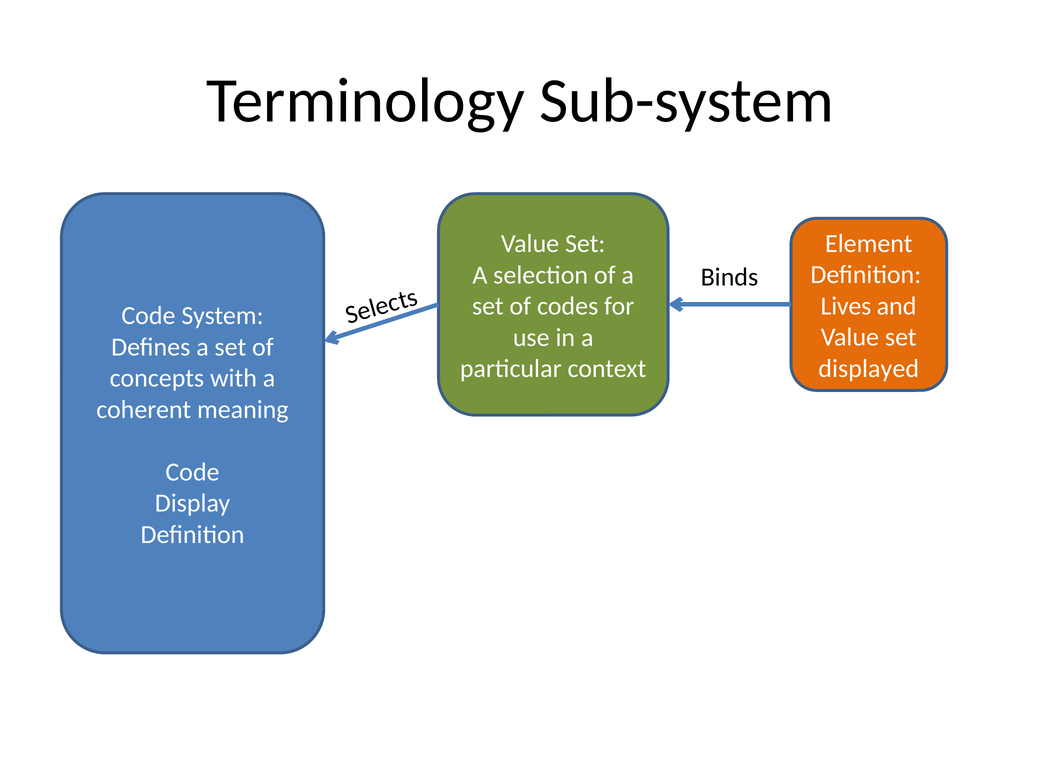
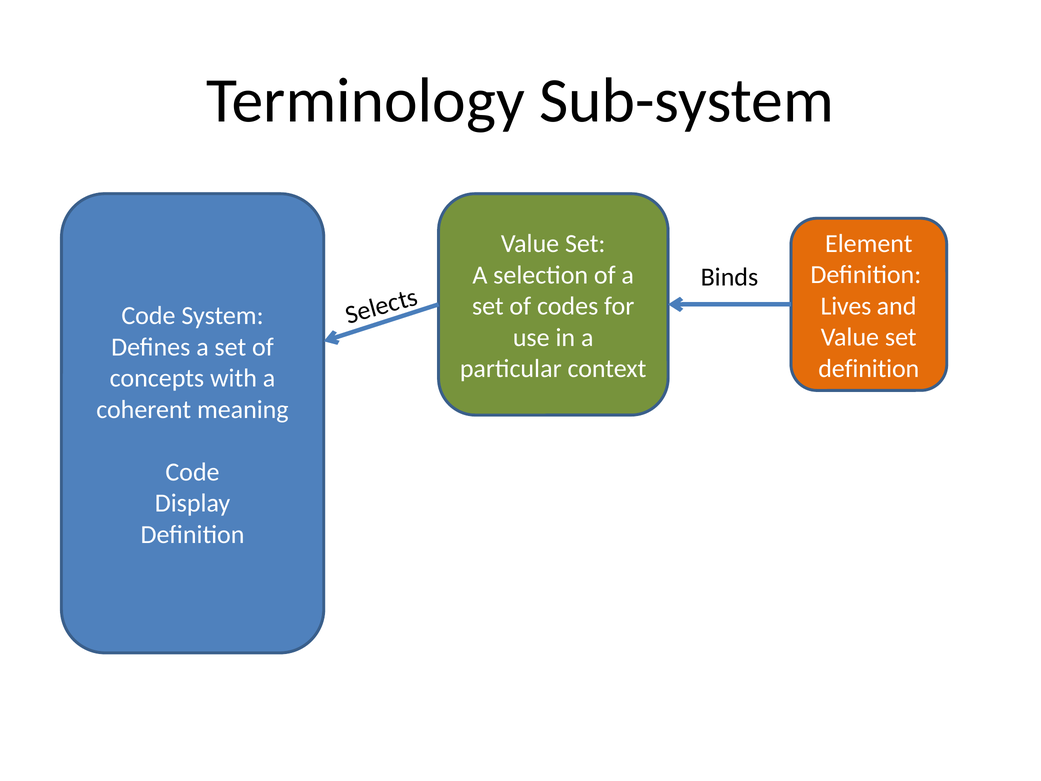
displayed at (869, 369): displayed -> definition
